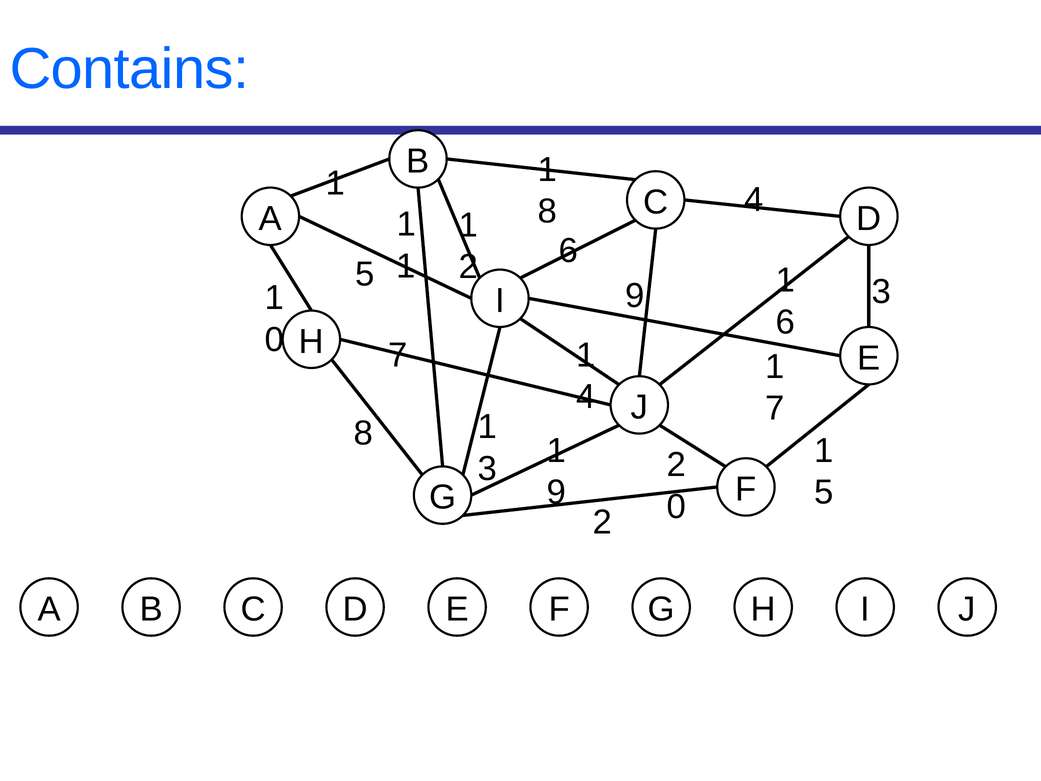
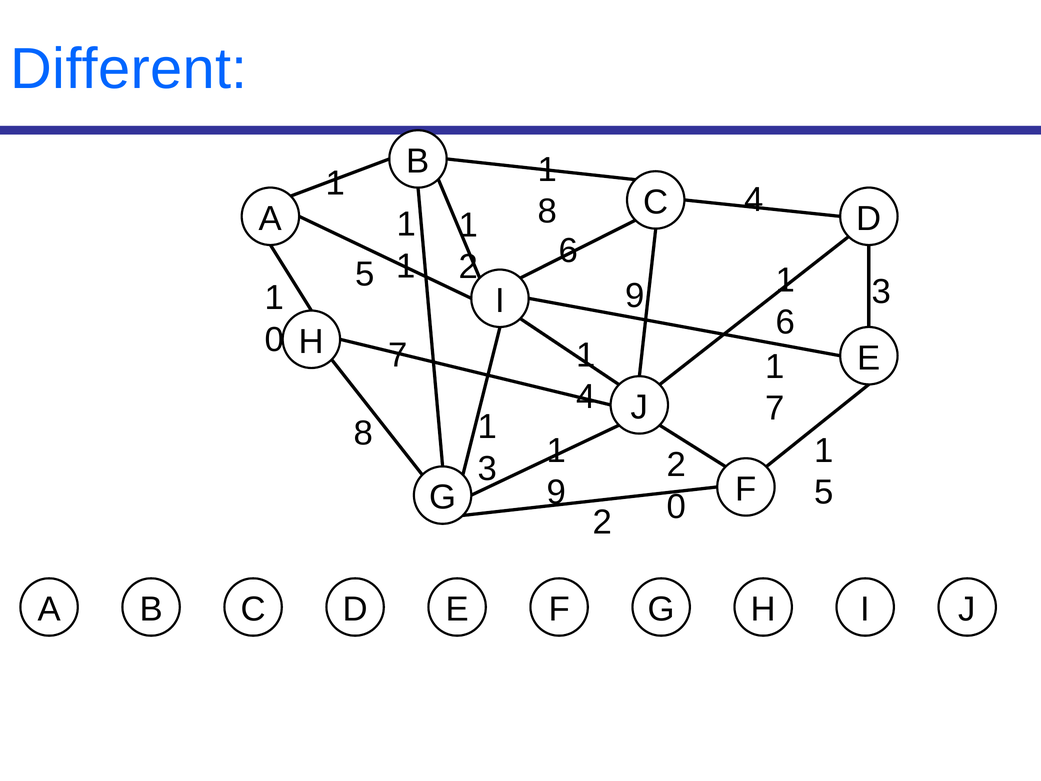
Contains: Contains -> Different
